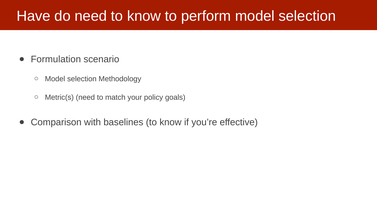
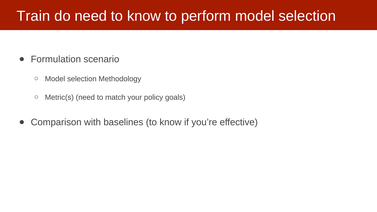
Have: Have -> Train
